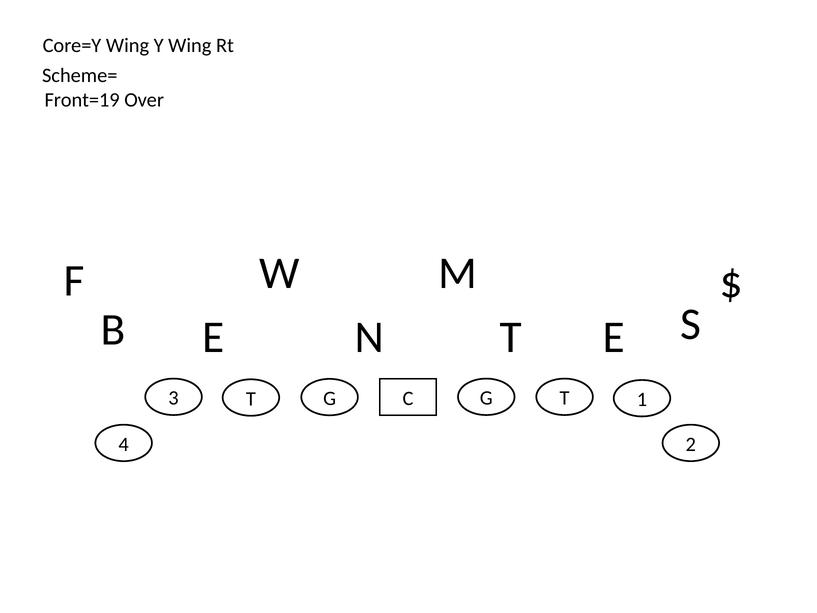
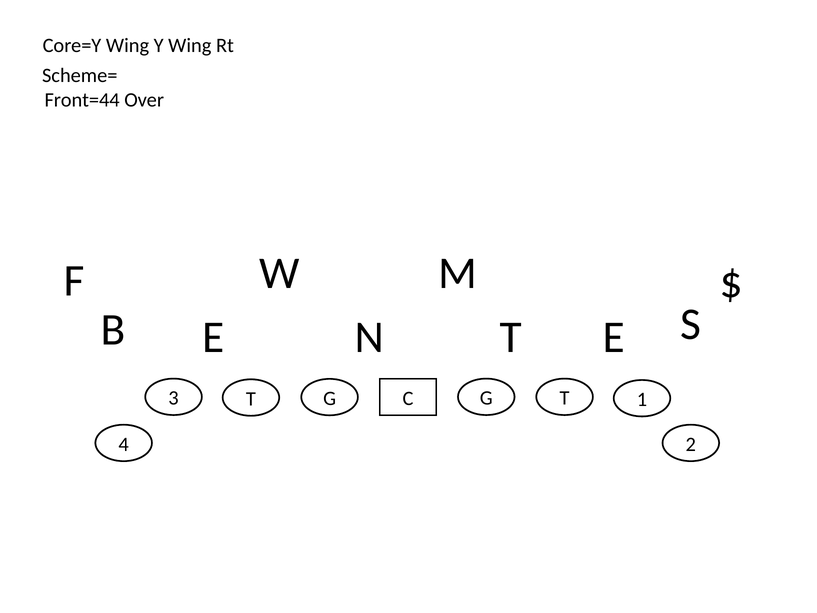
Front=19: Front=19 -> Front=44
